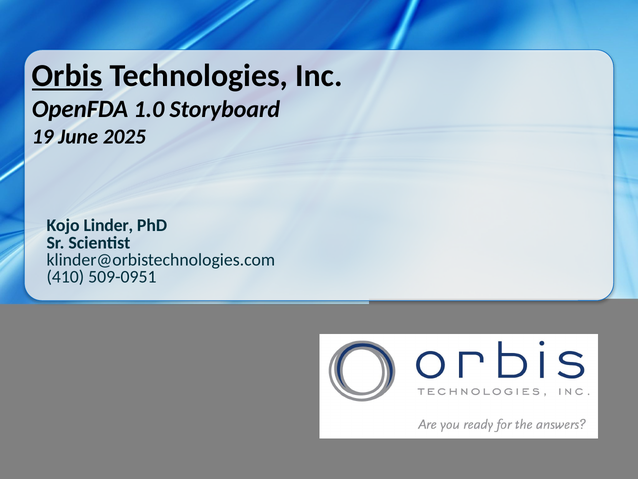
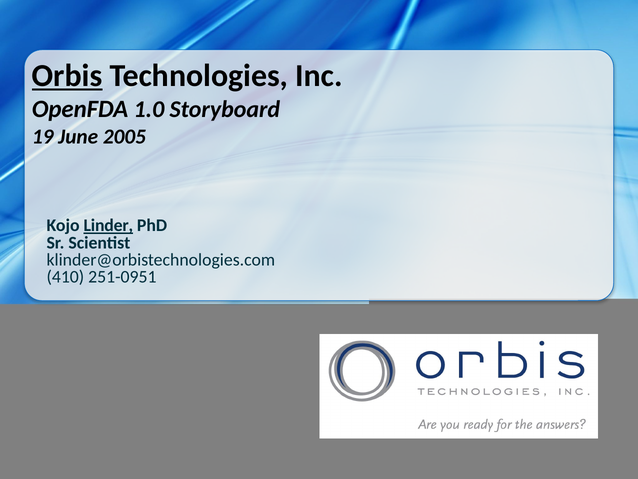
2025: 2025 -> 2005
Linder underline: none -> present
509-0951: 509-0951 -> 251-0951
